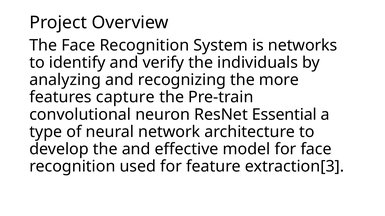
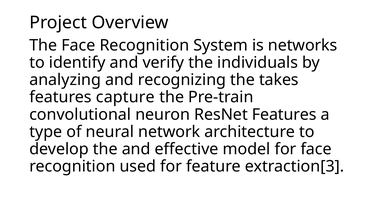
more: more -> takes
ResNet Essential: Essential -> Features
